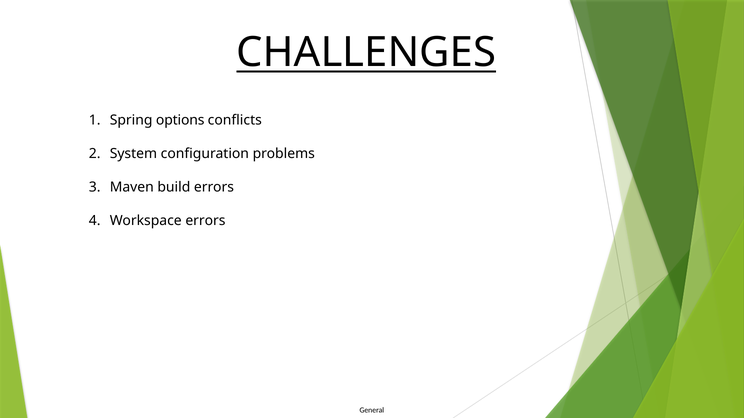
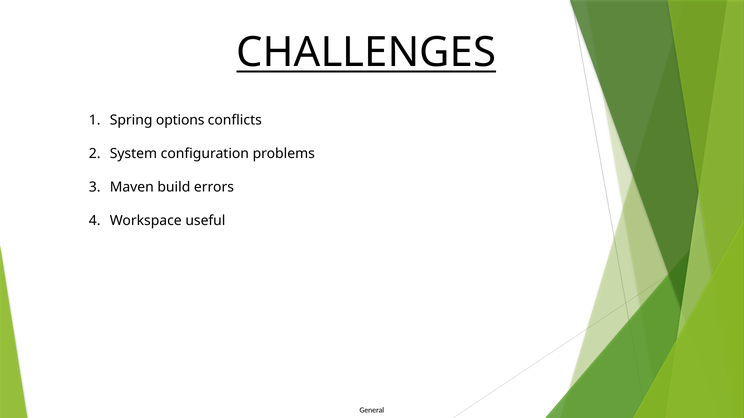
Workspace errors: errors -> useful
